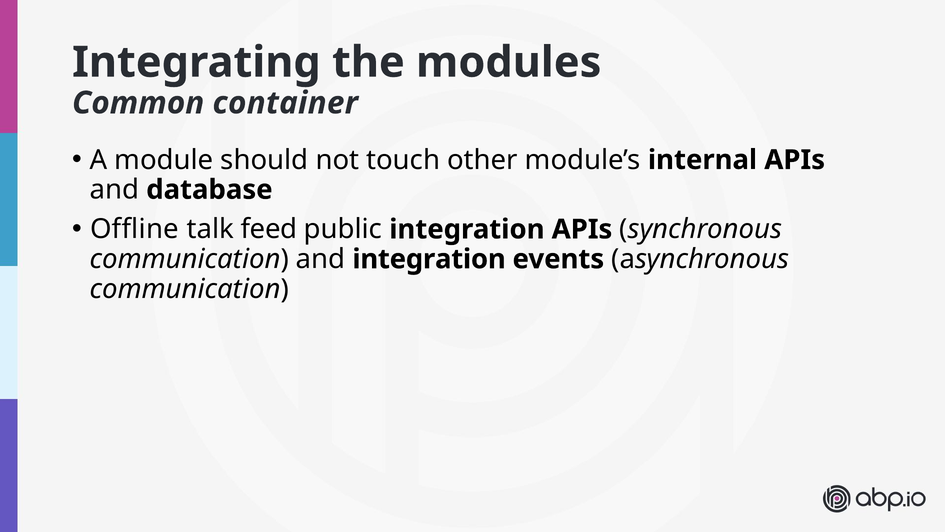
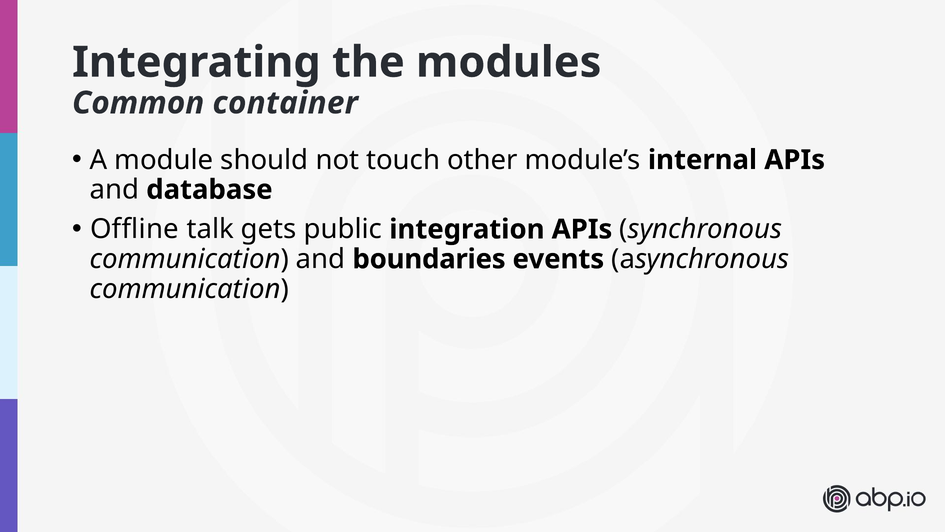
feed: feed -> gets
and integration: integration -> boundaries
